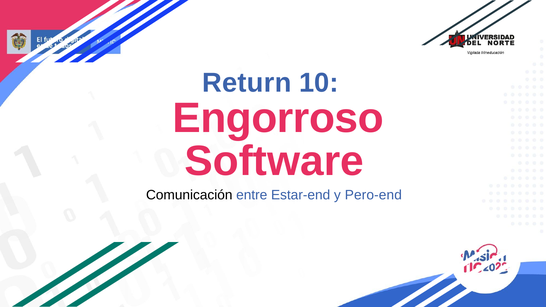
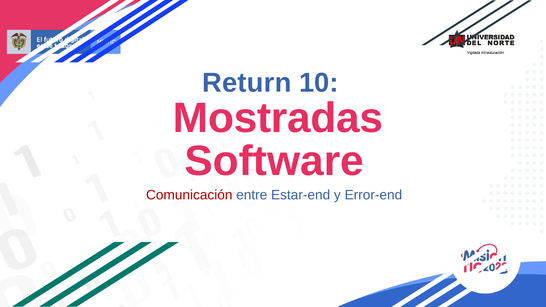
Engorroso: Engorroso -> Mostradas
Comunicación colour: black -> red
Pero-end: Pero-end -> Error-end
